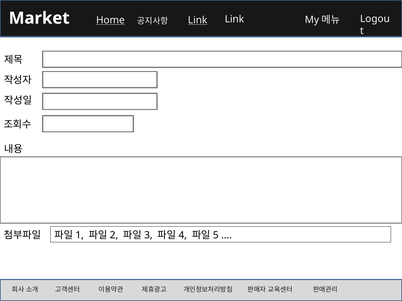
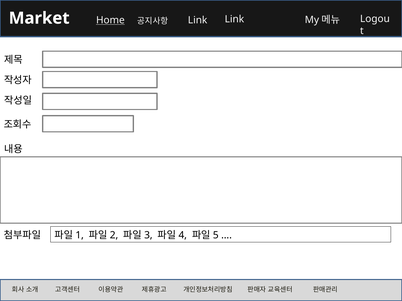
Link at (198, 20) underline: present -> none
